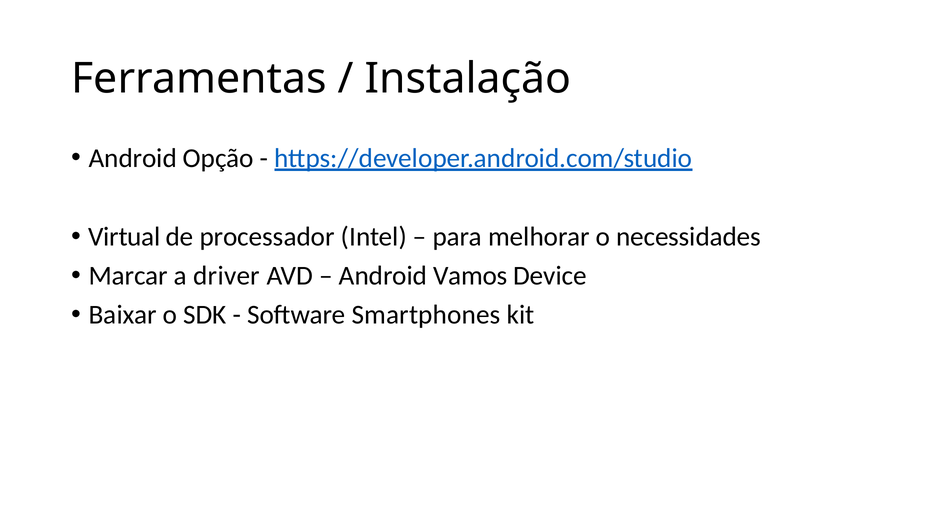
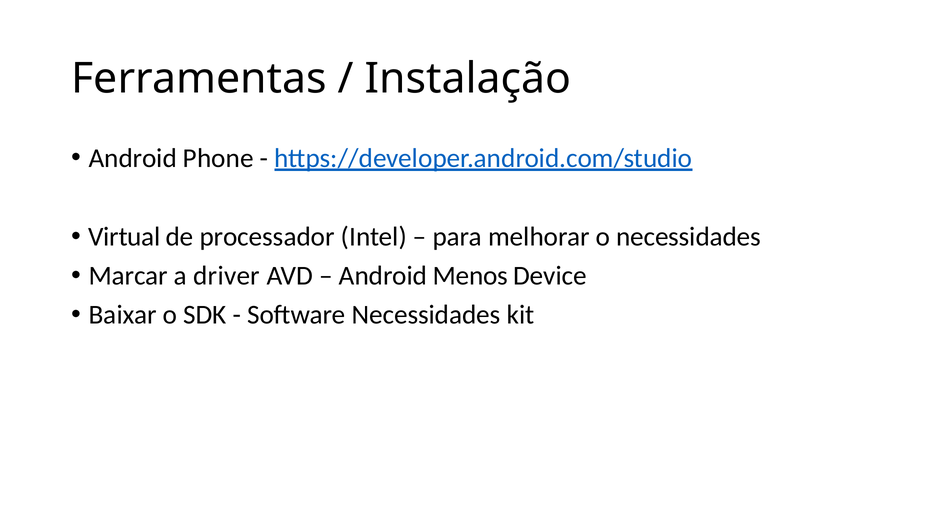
Opção: Opção -> Phone
Vamos: Vamos -> Menos
Software Smartphones: Smartphones -> Necessidades
